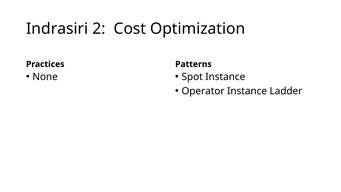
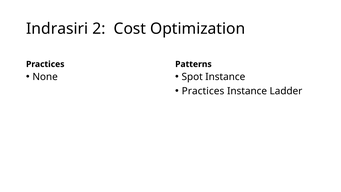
Operator at (203, 91): Operator -> Practices
